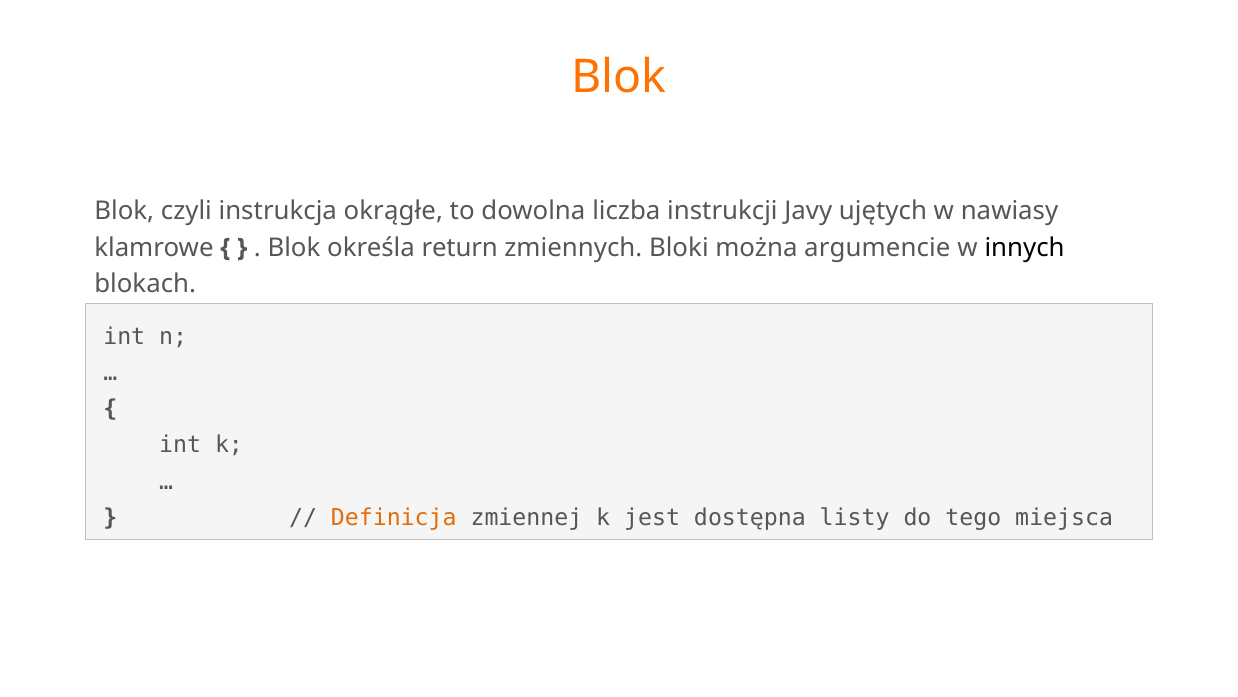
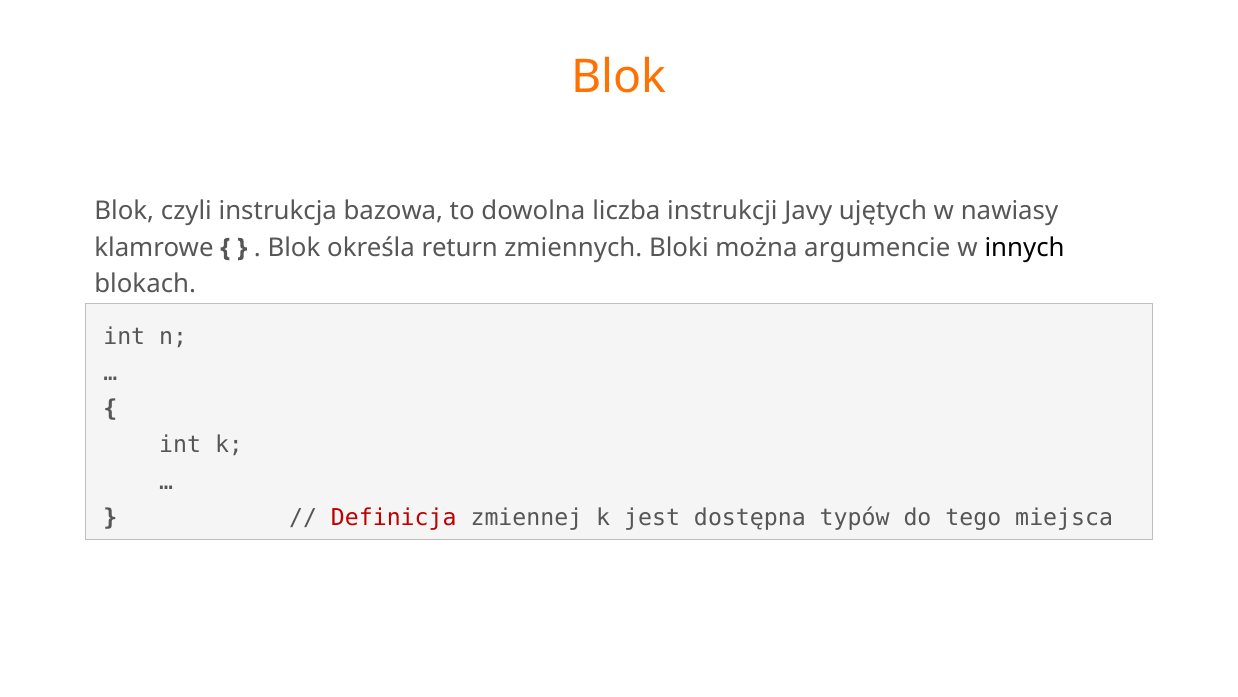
okrągłe: okrągłe -> bazowa
Definicja colour: orange -> red
listy: listy -> typów
